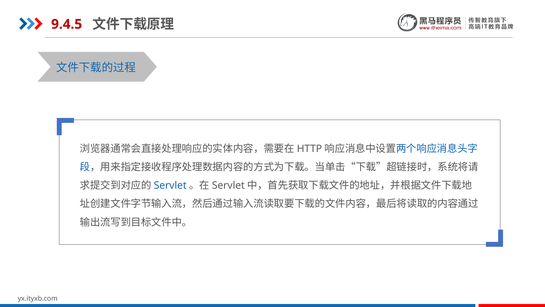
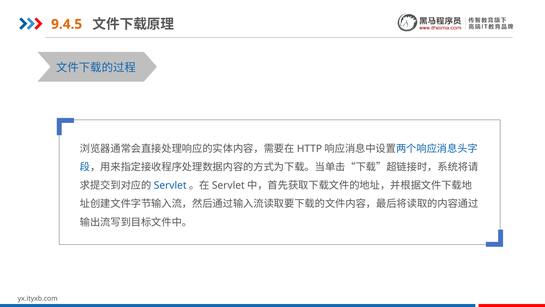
9.4.5 colour: red -> orange
